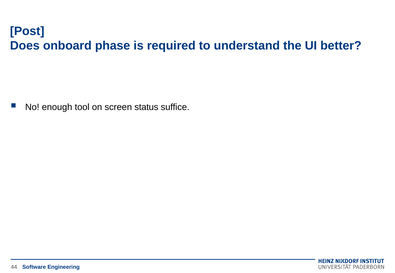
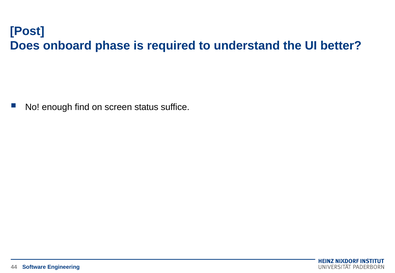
tool: tool -> find
